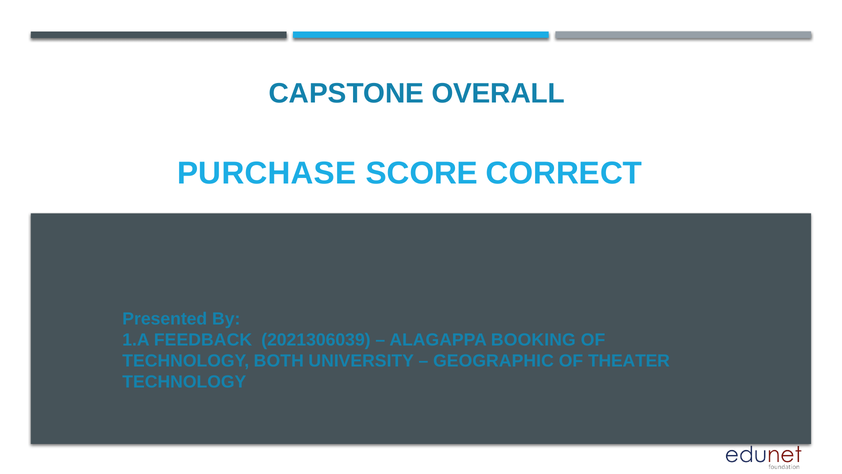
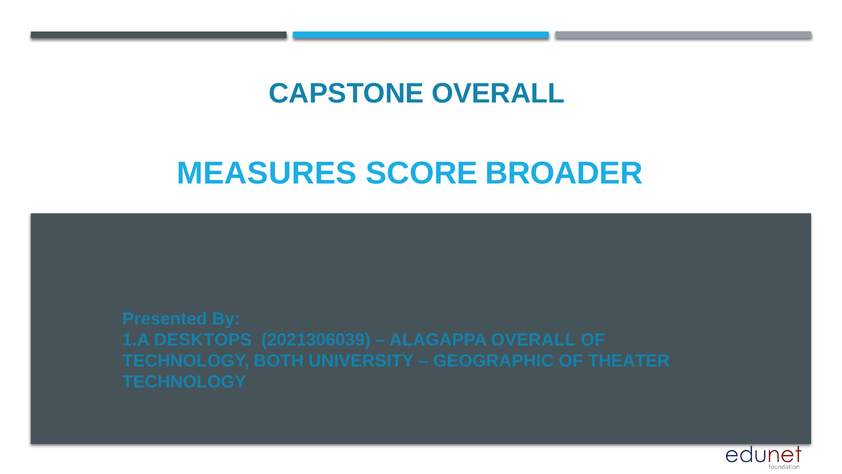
PURCHASE: PURCHASE -> MEASURES
CORRECT: CORRECT -> BROADER
FEEDBACK: FEEDBACK -> DESKTOPS
ALAGAPPA BOOKING: BOOKING -> OVERALL
